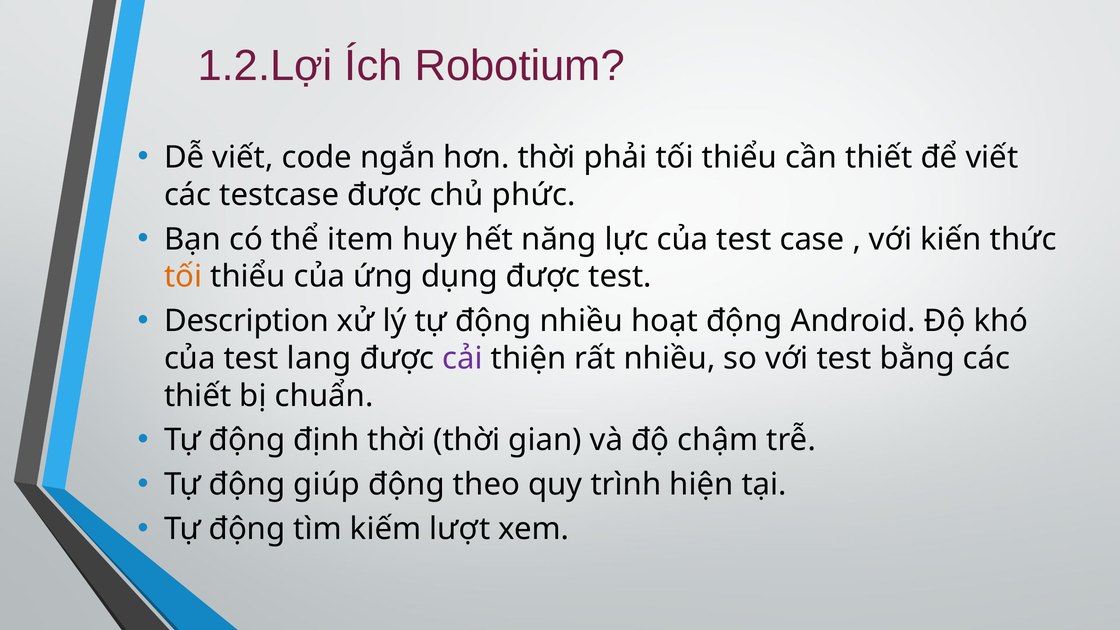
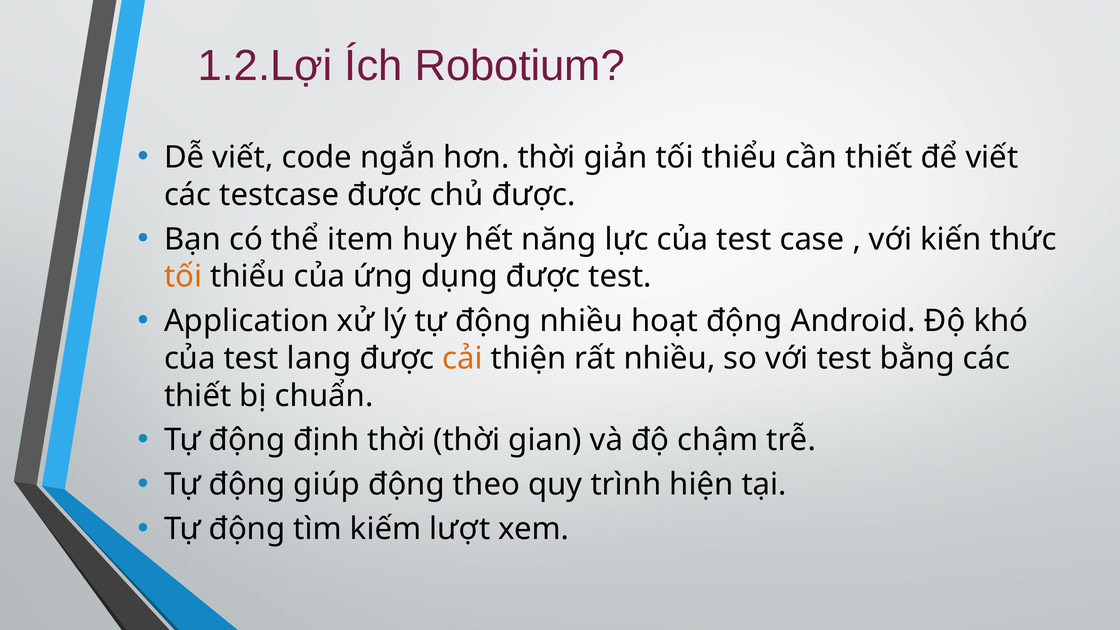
phải: phải -> giản
chủ phức: phức -> được
Description: Description -> Application
cải colour: purple -> orange
